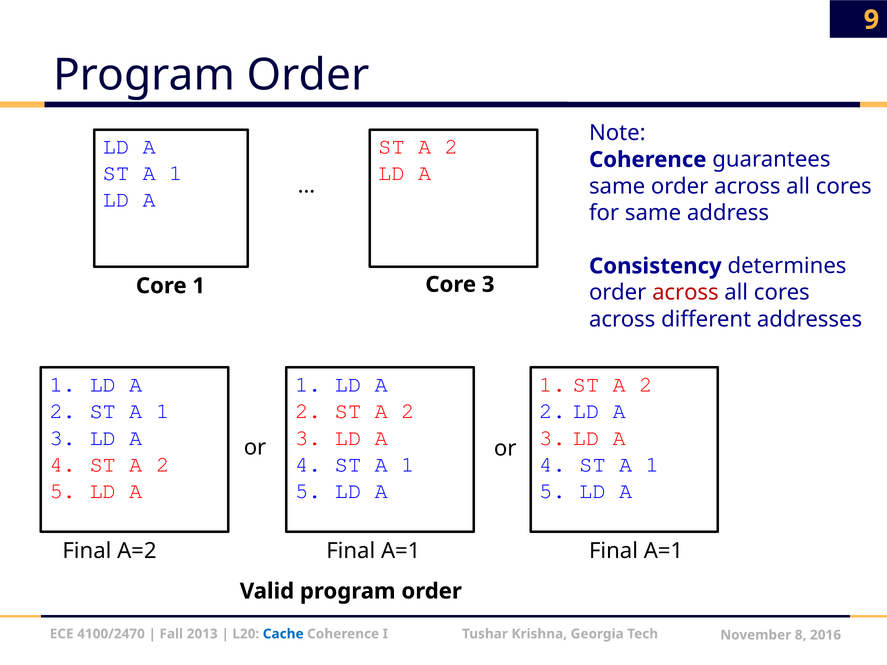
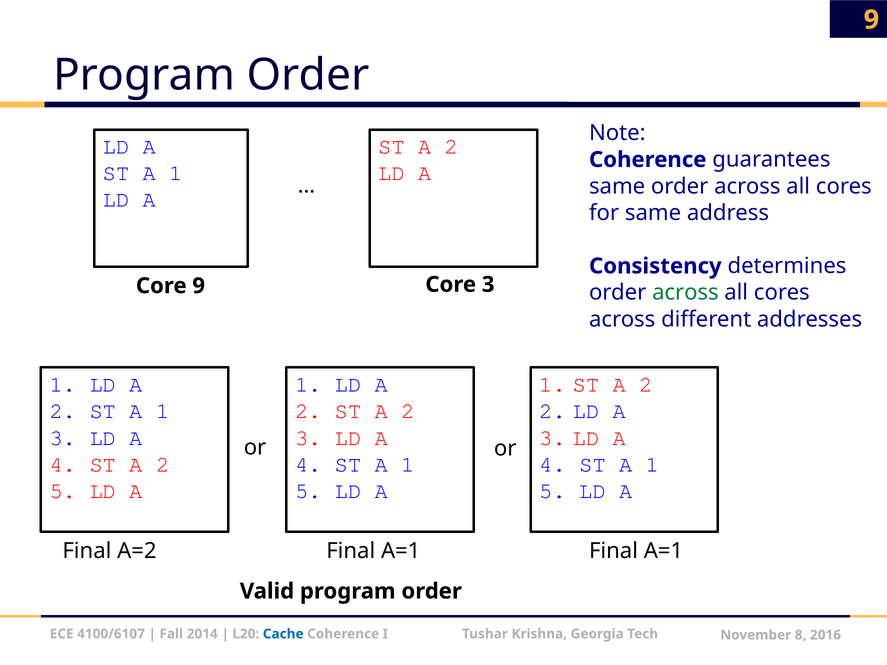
Core 1: 1 -> 9
across at (685, 293) colour: red -> green
4100/2470: 4100/2470 -> 4100/6107
2013: 2013 -> 2014
